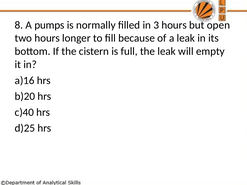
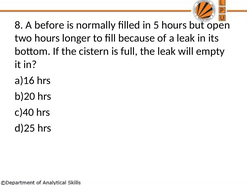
pumps: pumps -> before
3: 3 -> 5
